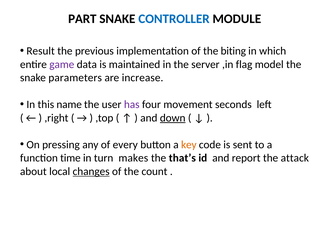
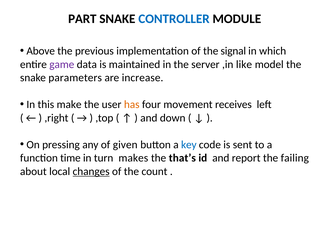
Result: Result -> Above
biting: biting -> signal
flag: flag -> like
name: name -> make
has colour: purple -> orange
seconds: seconds -> receives
down underline: present -> none
every: every -> given
key colour: orange -> blue
attack: attack -> failing
